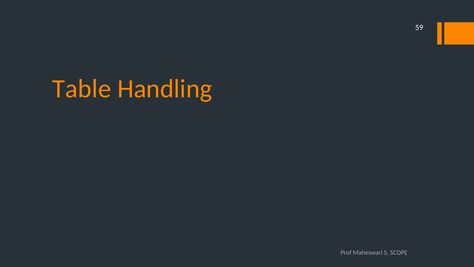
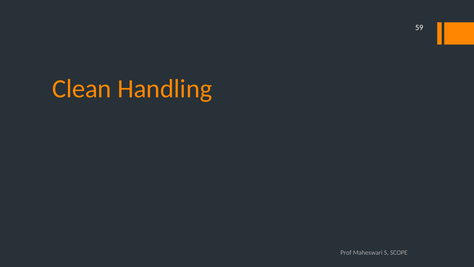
Table: Table -> Clean
